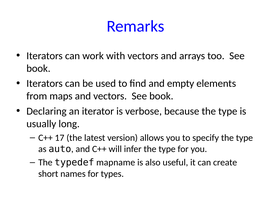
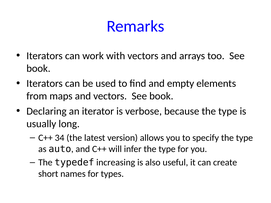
17: 17 -> 34
mapname: mapname -> increasing
